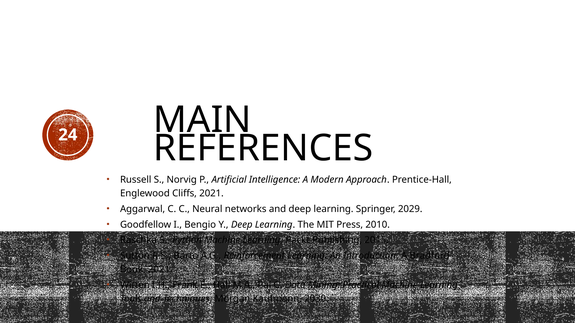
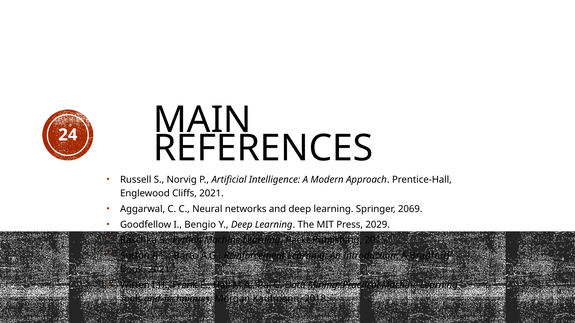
2029: 2029 -> 2069
2010: 2010 -> 2029
2030: 2030 -> 2018
